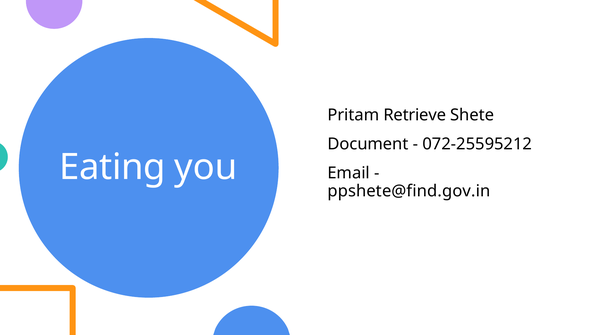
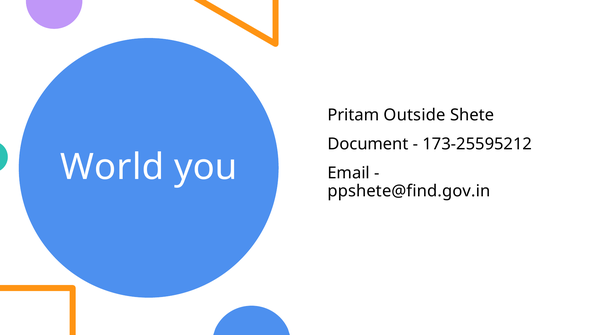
Retrieve: Retrieve -> Outside
072-25595212: 072-25595212 -> 173-25595212
Eating: Eating -> World
